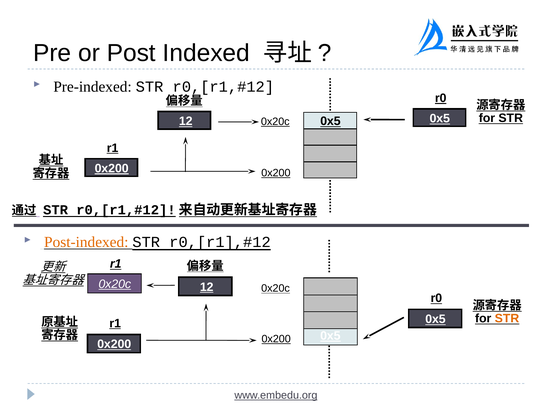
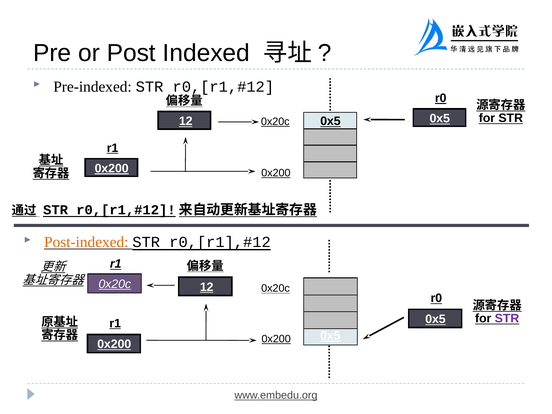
STR at (507, 319) colour: orange -> purple
